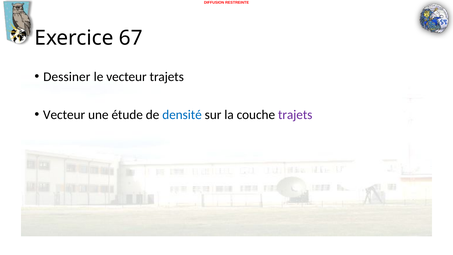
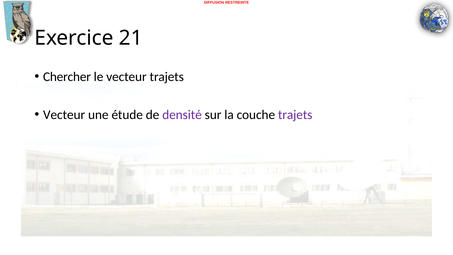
67: 67 -> 21
Dessiner: Dessiner -> Chercher
densité colour: blue -> purple
